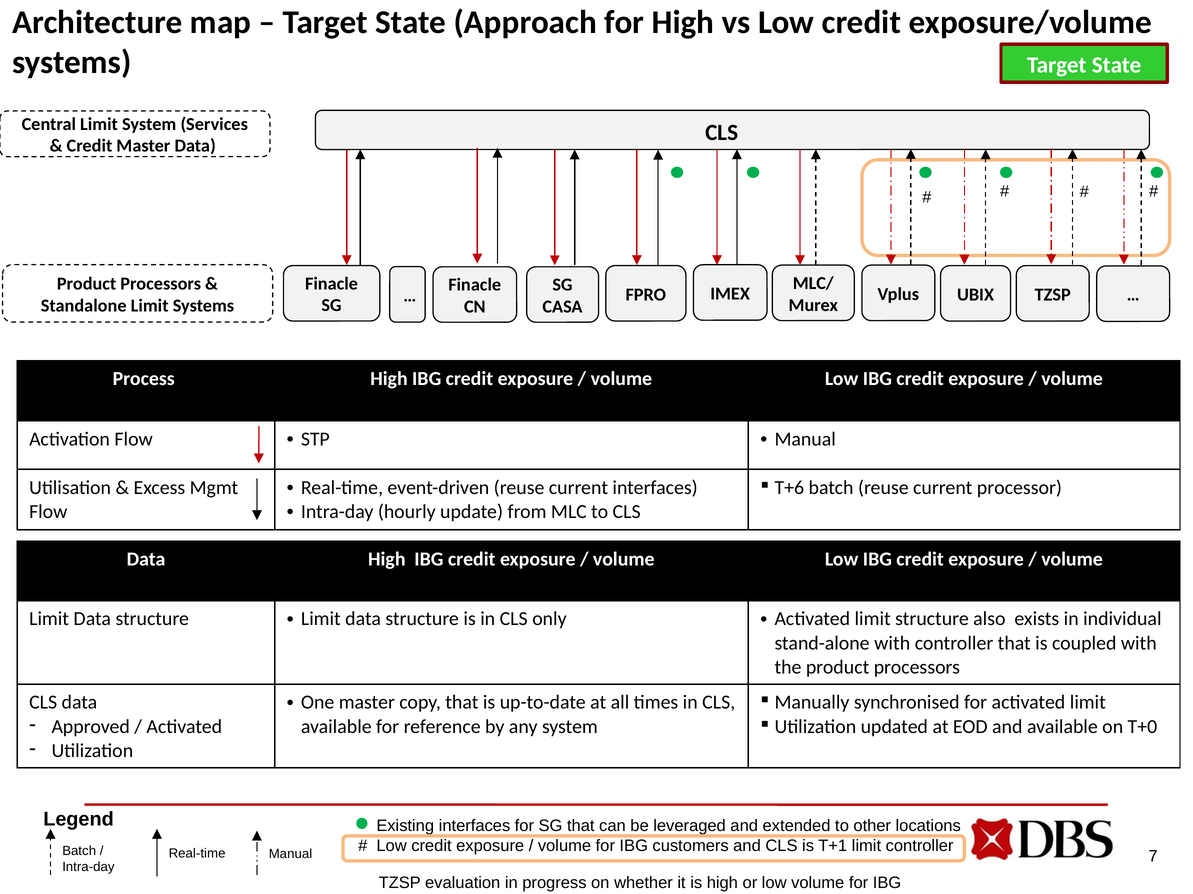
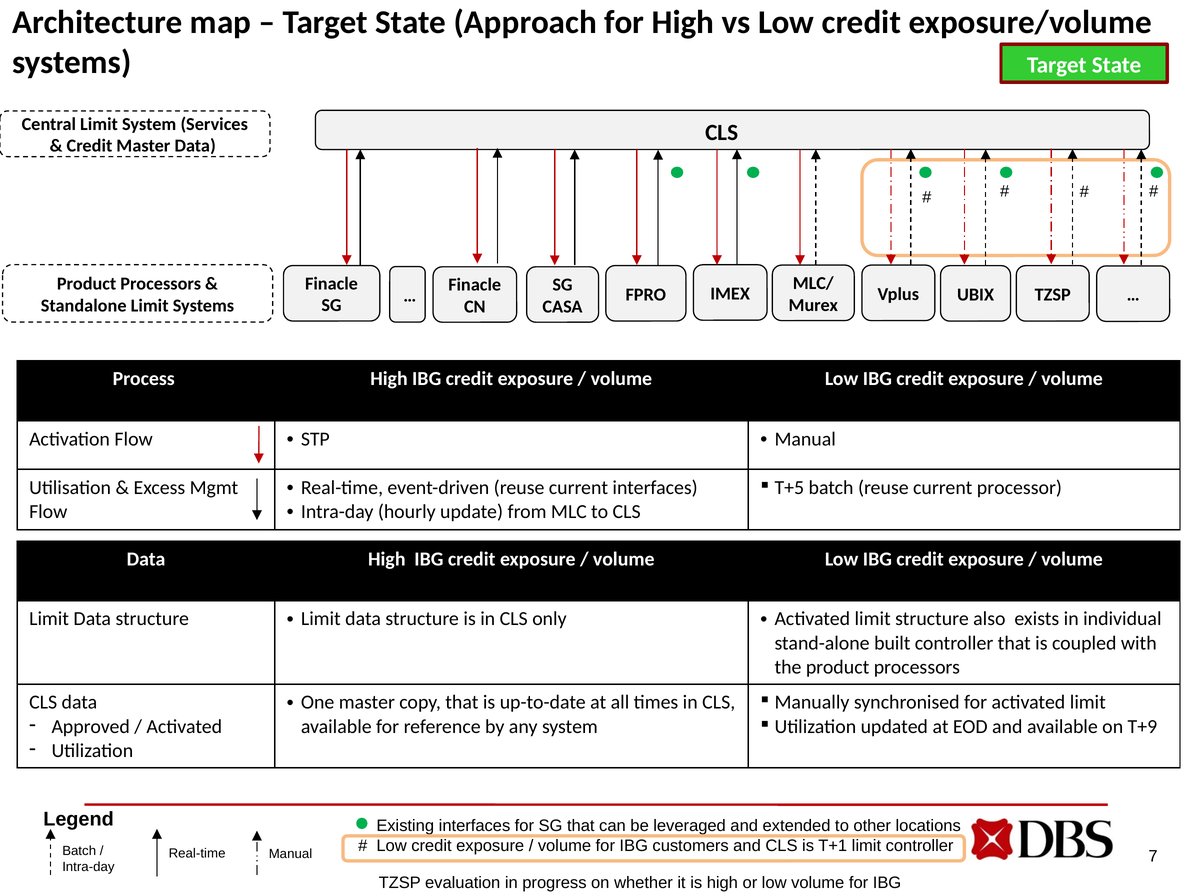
T+6: T+6 -> T+5
stand-alone with: with -> built
T+0: T+0 -> T+9
